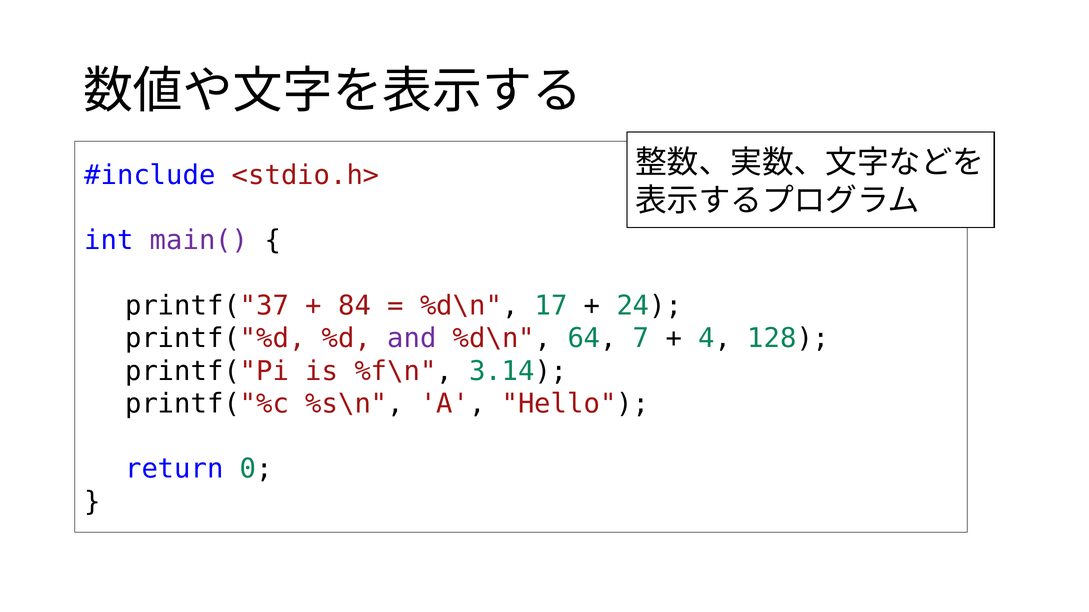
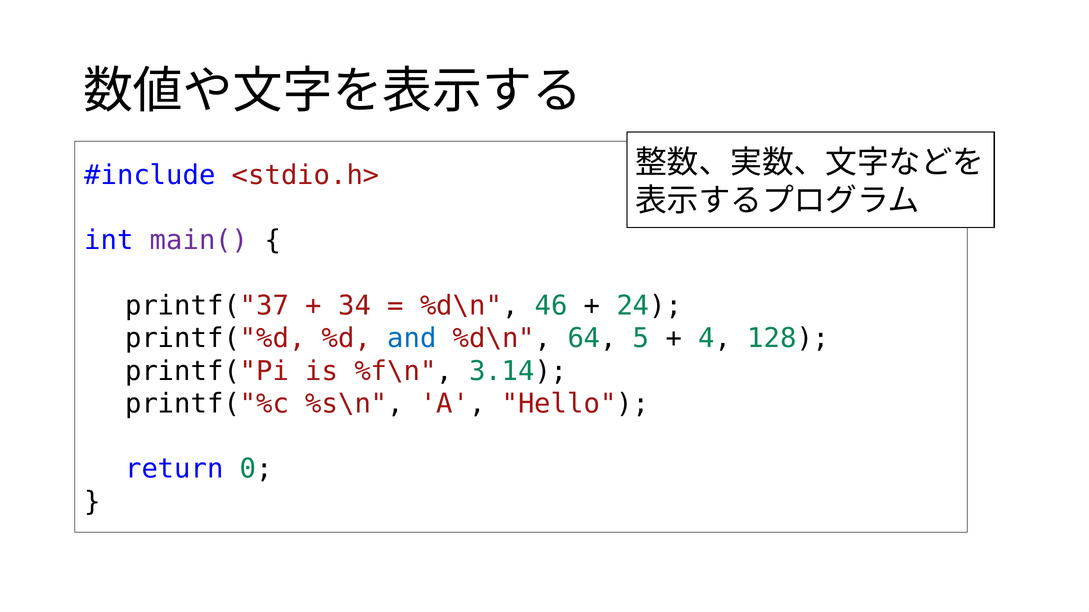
84: 84 -> 34
17: 17 -> 46
and colour: purple -> blue
7: 7 -> 5
